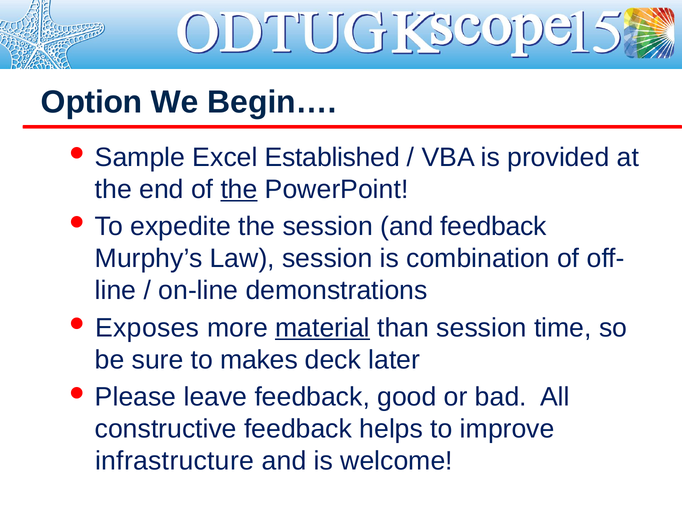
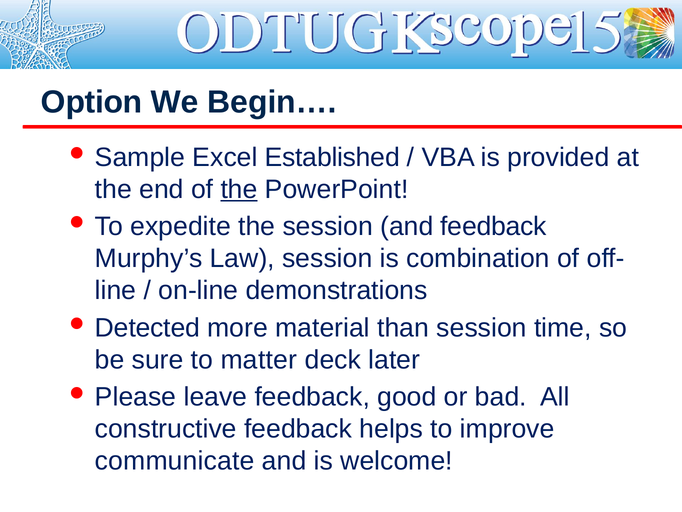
Exposes: Exposes -> Detected
material underline: present -> none
makes: makes -> matter
infrastructure: infrastructure -> communicate
